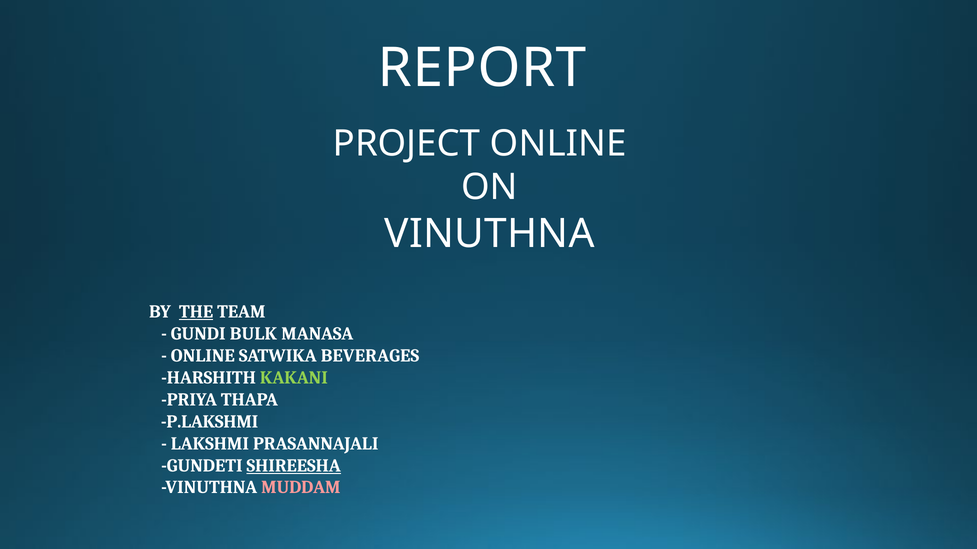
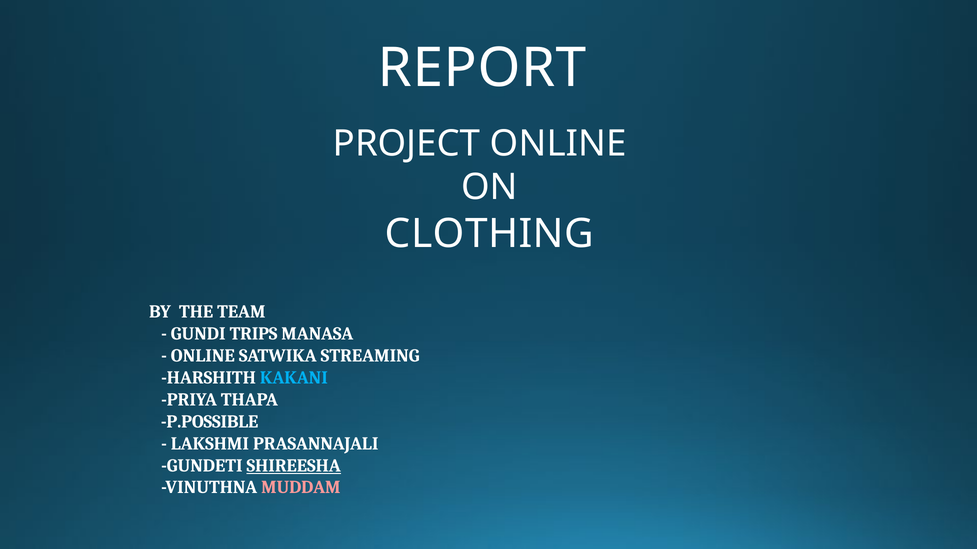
VINUTHNA at (489, 234): VINUTHNA -> CLOTHING
THE underline: present -> none
BULK: BULK -> TRIPS
BEVERAGES: BEVERAGES -> STREAMING
KAKANI colour: light green -> light blue
P.LAKSHMI: P.LAKSHMI -> P.POSSIBLE
